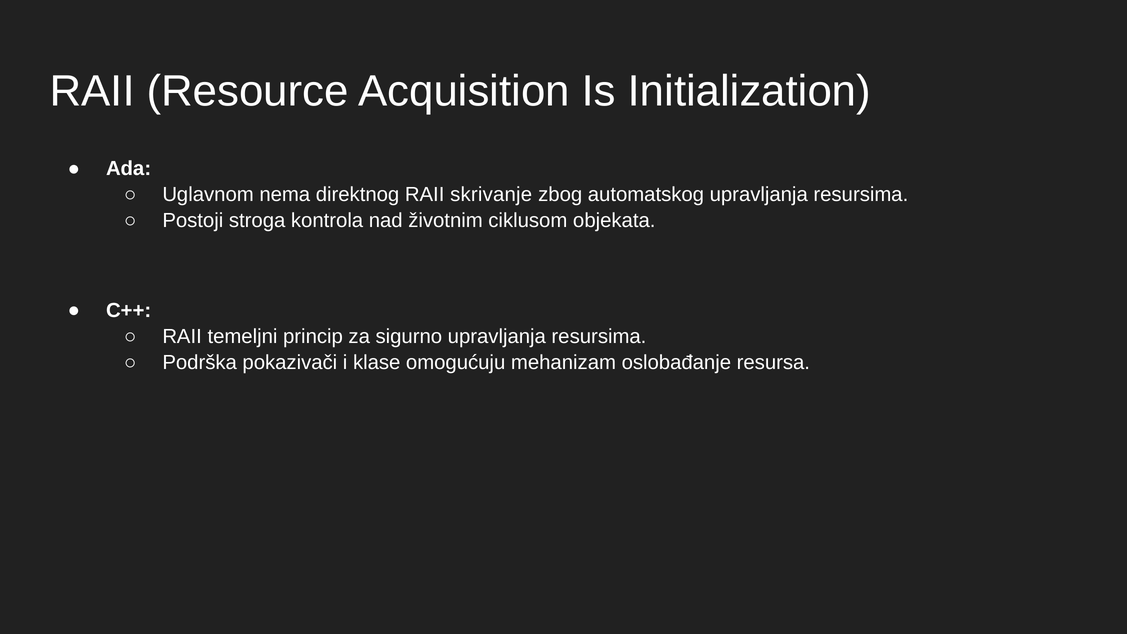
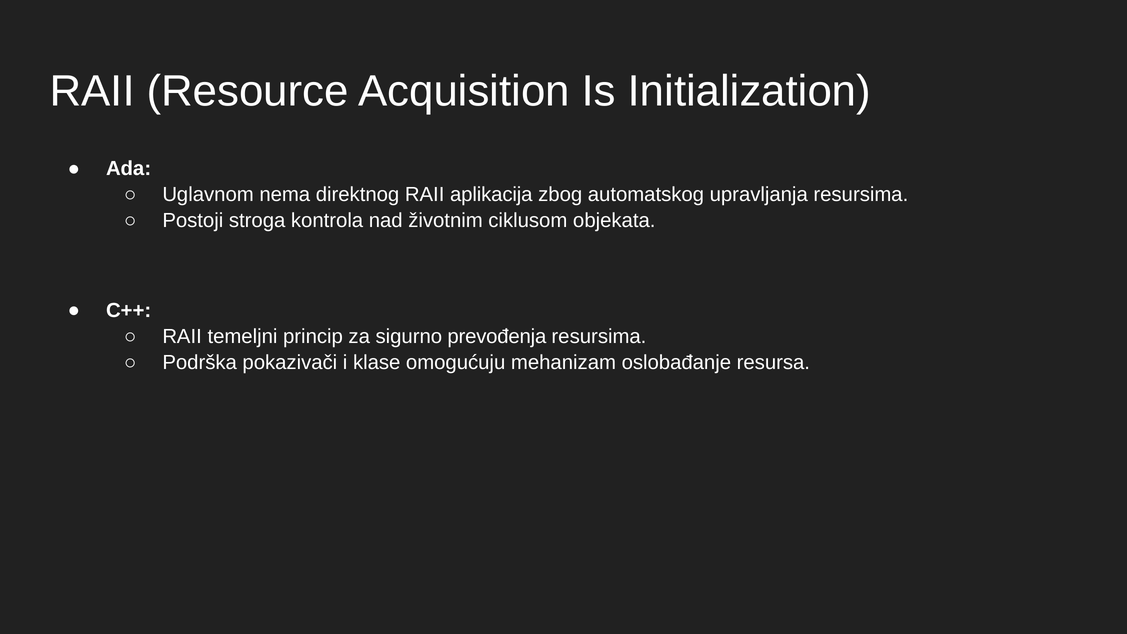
skrivanje: skrivanje -> aplikacija
sigurno upravljanja: upravljanja -> prevođenja
